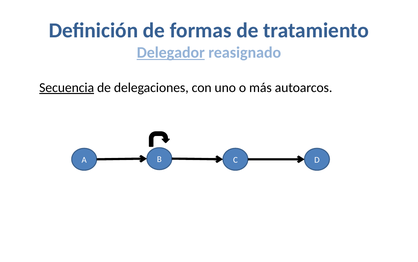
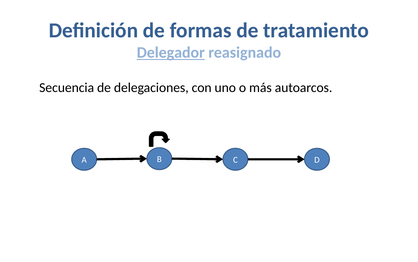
Secuencia underline: present -> none
